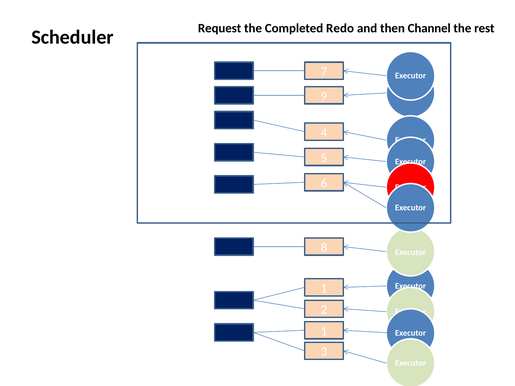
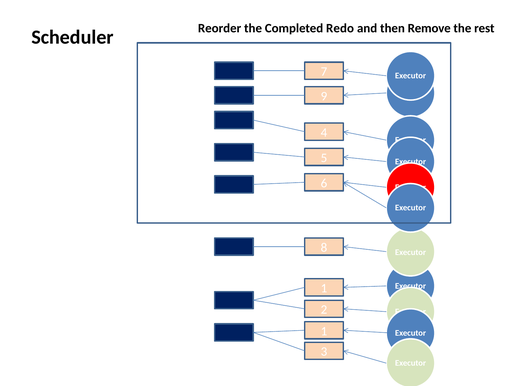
Request: Request -> Reorder
Channel: Channel -> Remove
